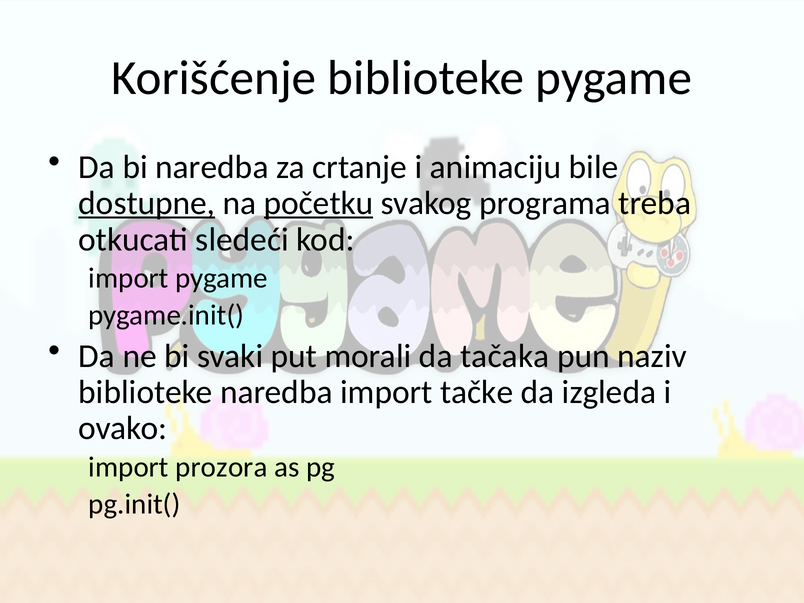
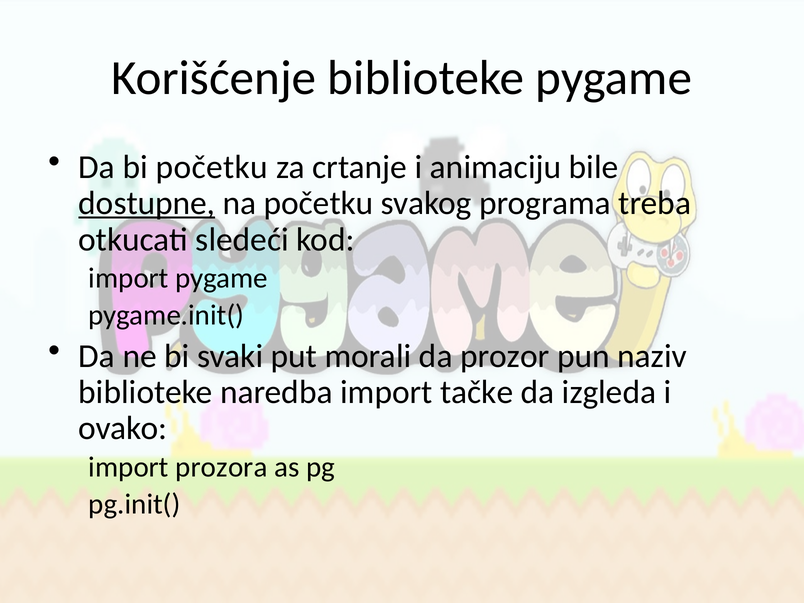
bi naredba: naredba -> početku
početku at (319, 203) underline: present -> none
tačaka: tačaka -> prozor
